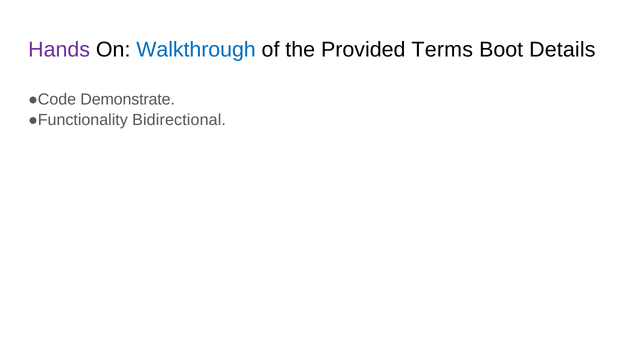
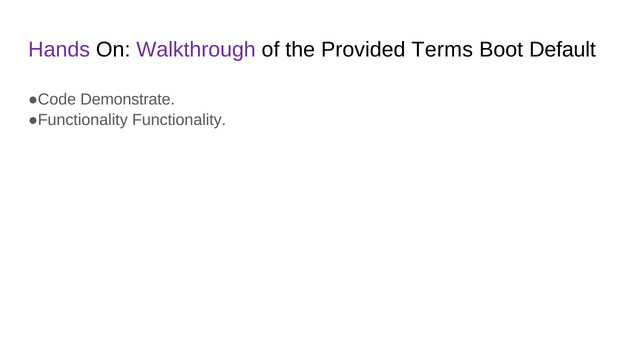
Walkthrough colour: blue -> purple
Details: Details -> Default
Bidirectional: Bidirectional -> Functionality
